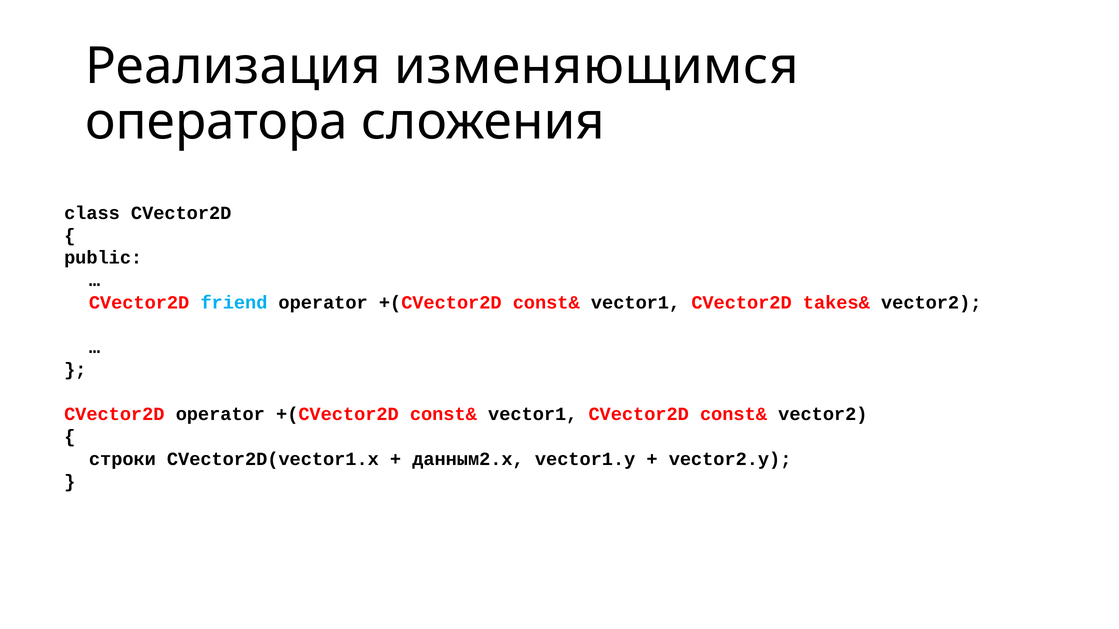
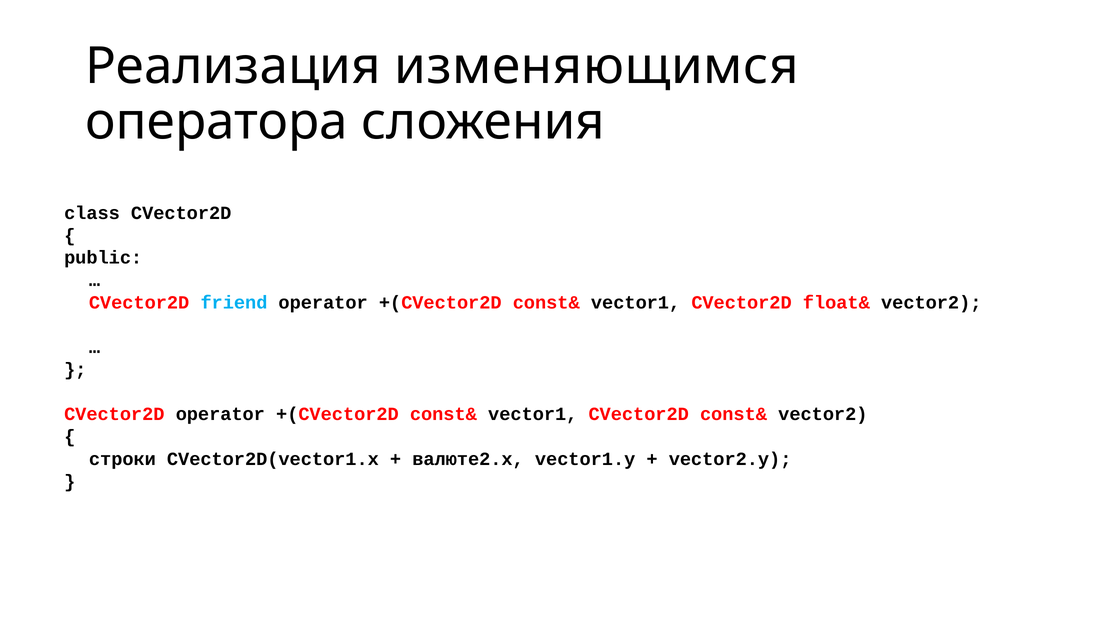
takes&: takes& -> float&
данным2.x: данным2.x -> валюте2.x
